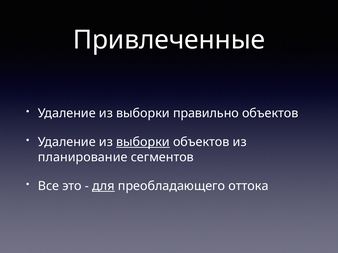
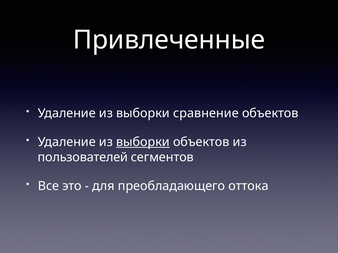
правильно: правильно -> сравнение
планирование: планирование -> пользователей
для underline: present -> none
